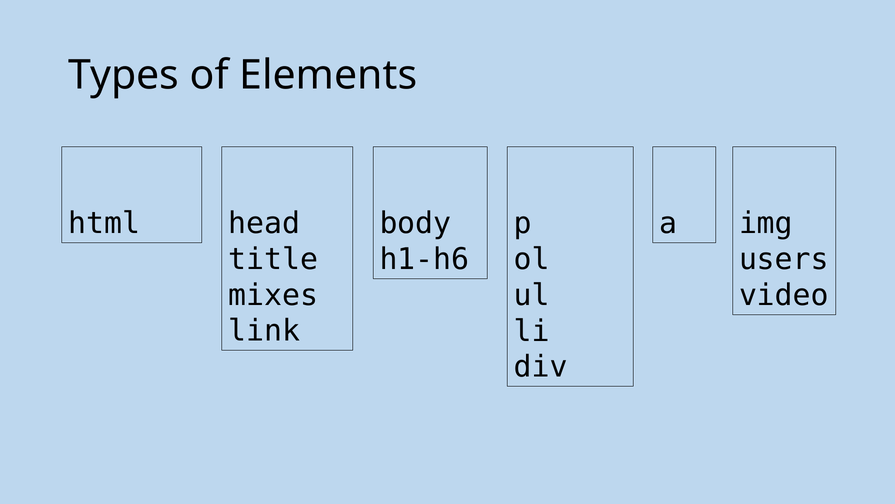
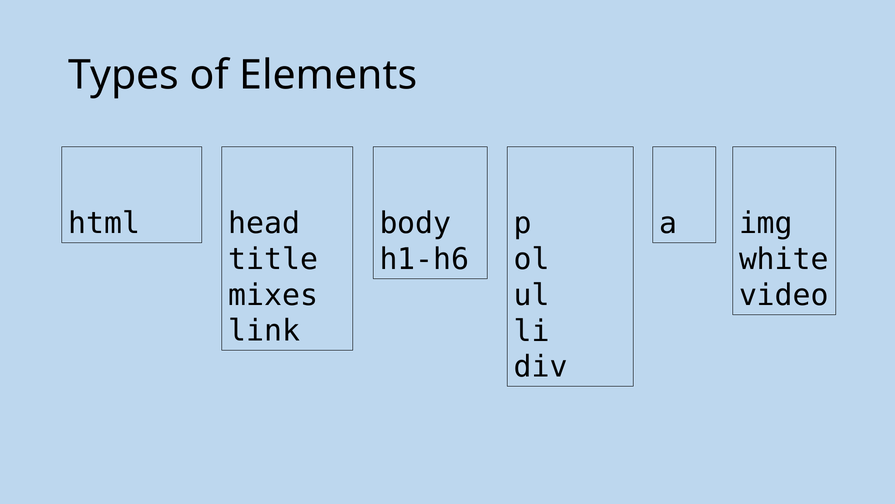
users: users -> white
